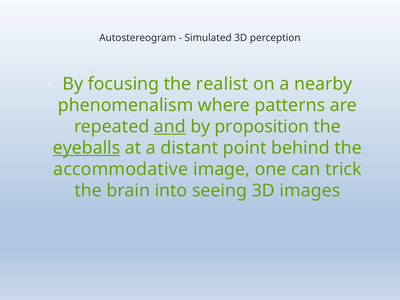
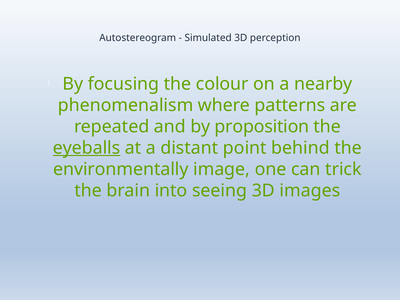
realist: realist -> colour
and underline: present -> none
accommodative: accommodative -> environmentally
